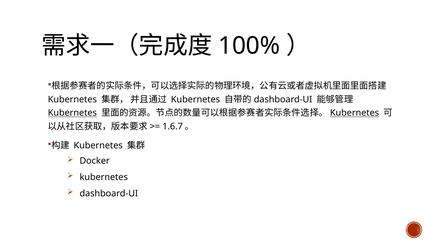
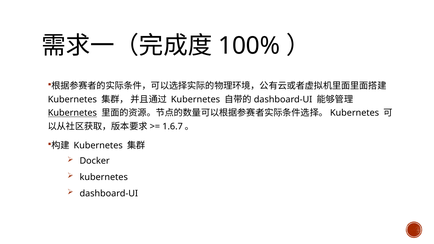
Kubernetes at (355, 113) underline: present -> none
